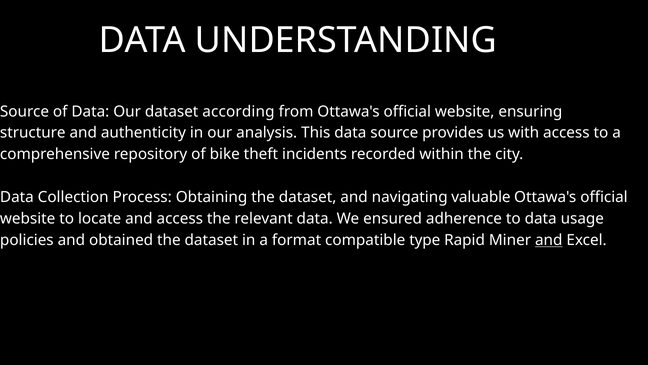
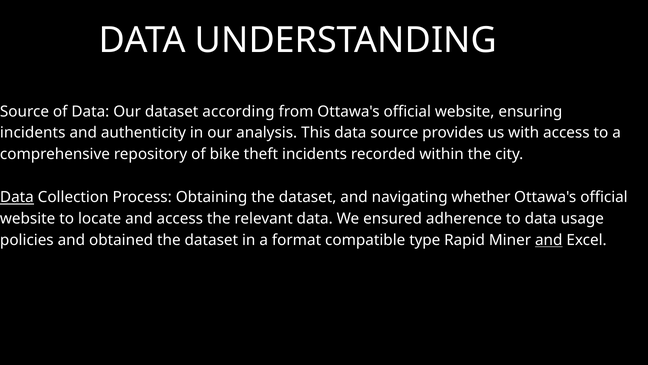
structure at (33, 133): structure -> incidents
Data at (17, 197) underline: none -> present
valuable: valuable -> whether
